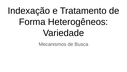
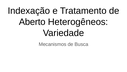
Forma: Forma -> Aberto
